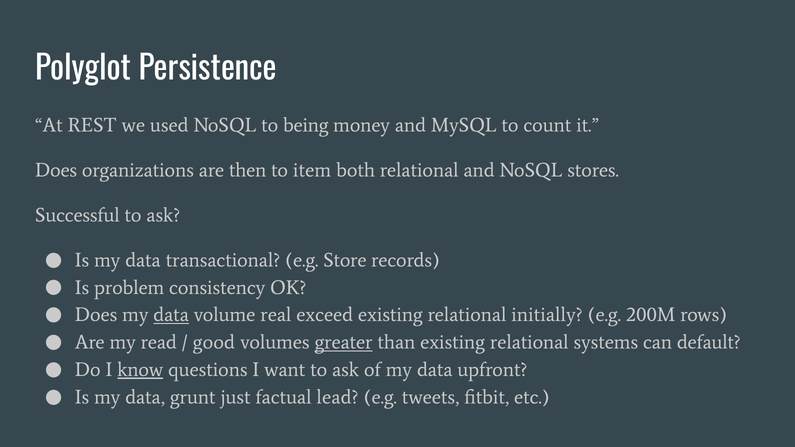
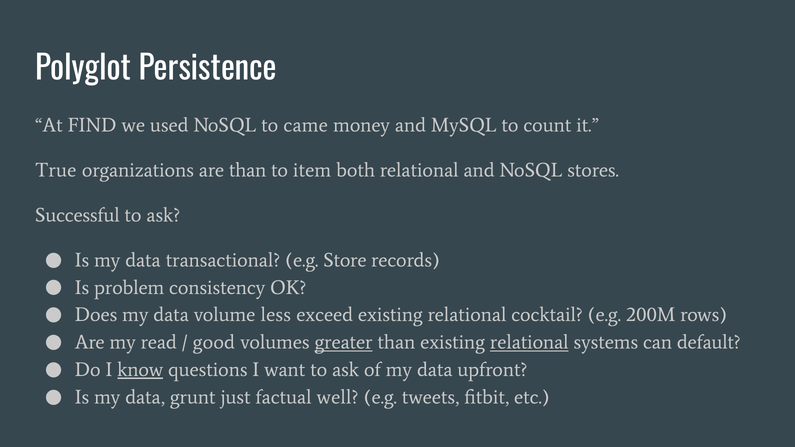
REST: REST -> FIND
being: being -> came
Does at (56, 170): Does -> True
are then: then -> than
data at (171, 315) underline: present -> none
real: real -> less
initially: initially -> cocktail
relational at (529, 342) underline: none -> present
lead: lead -> well
